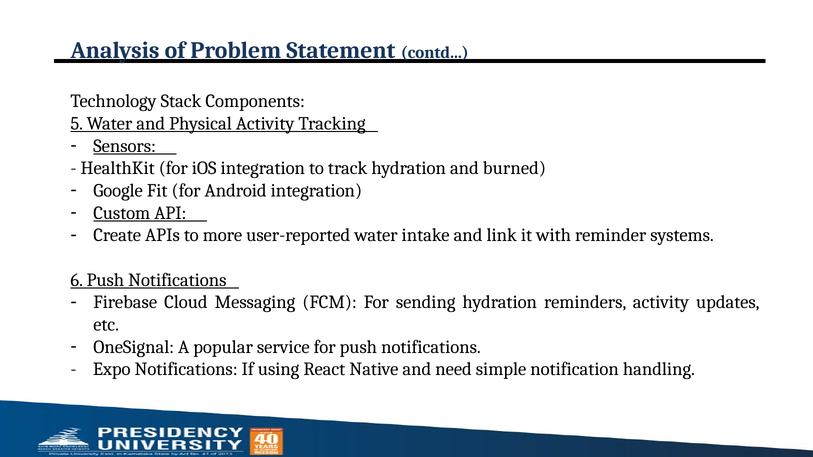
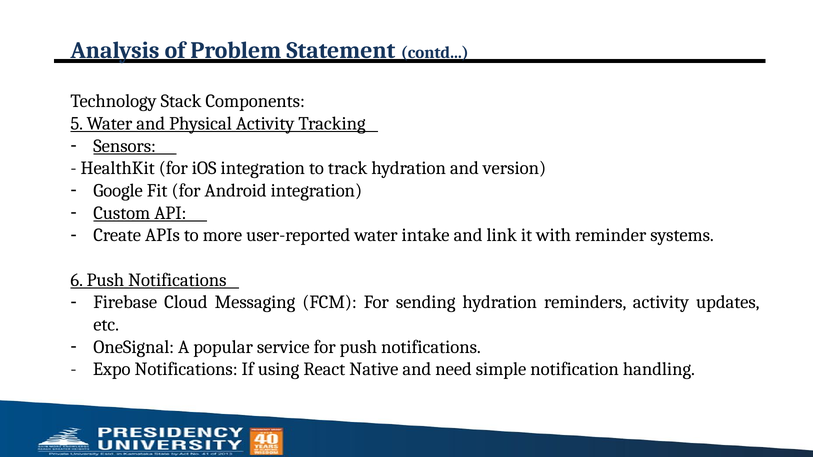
burned: burned -> version
